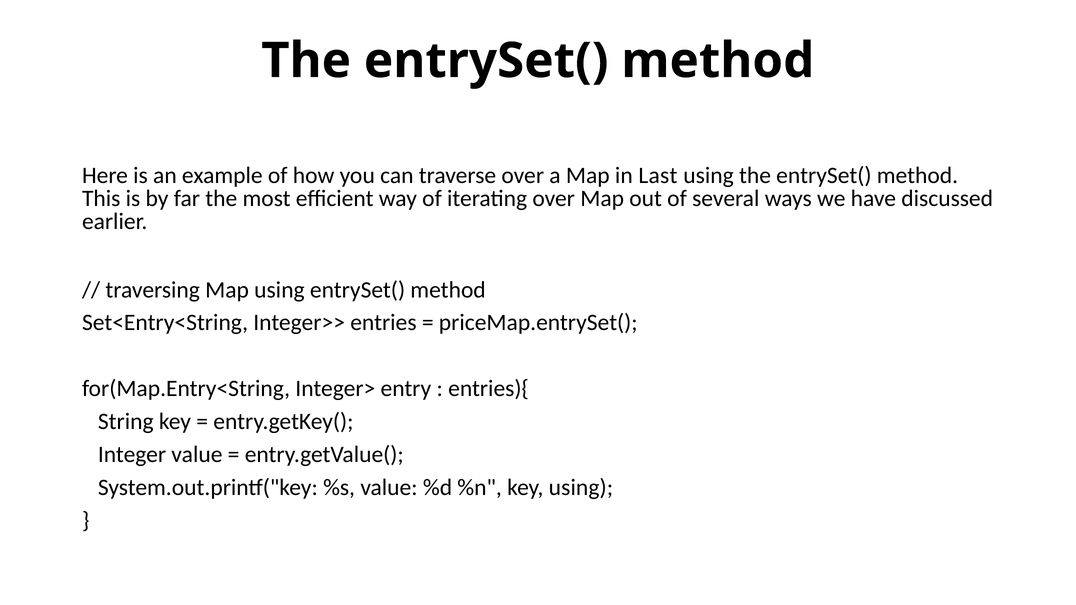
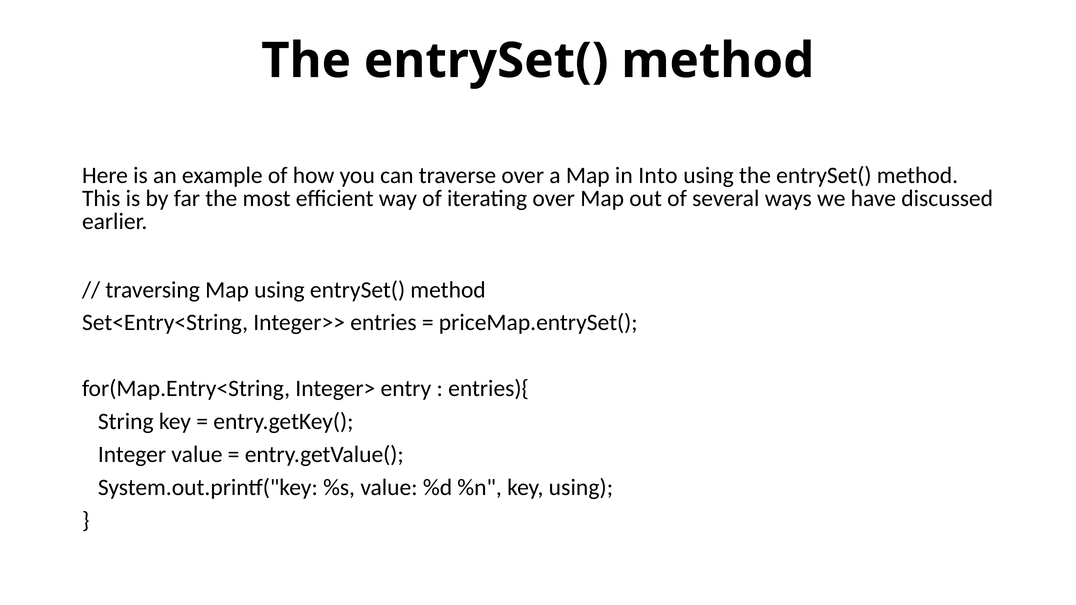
Last: Last -> Into
